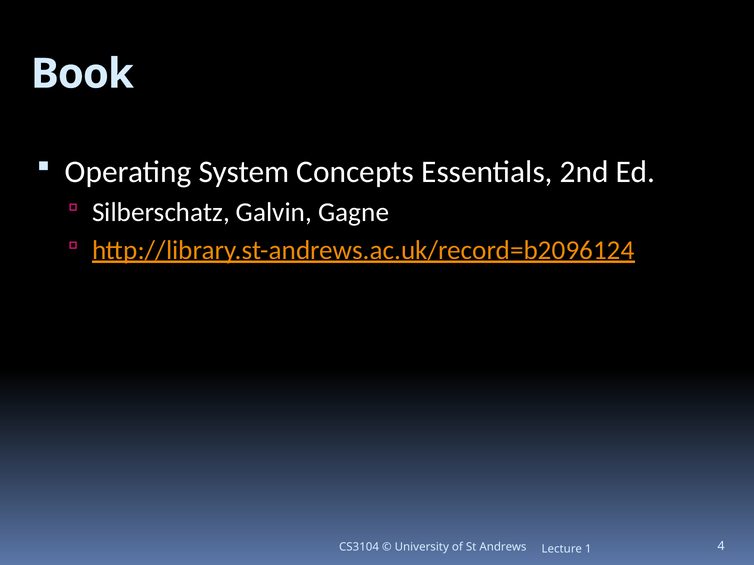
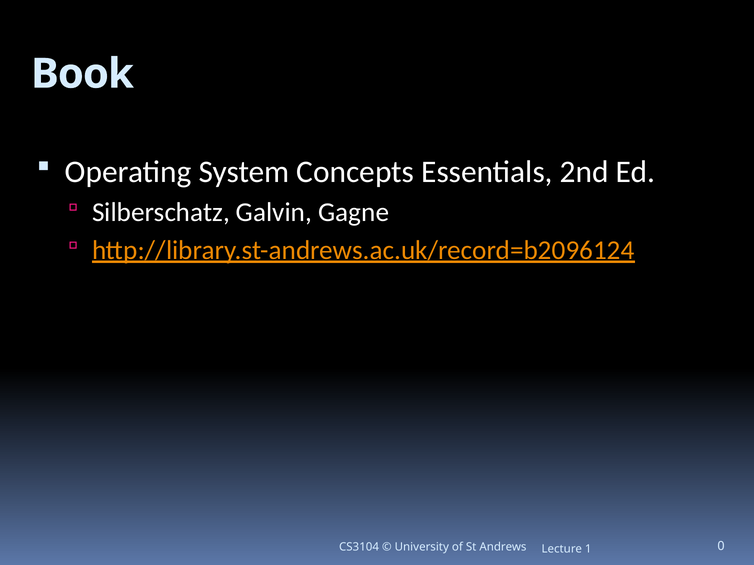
4: 4 -> 0
